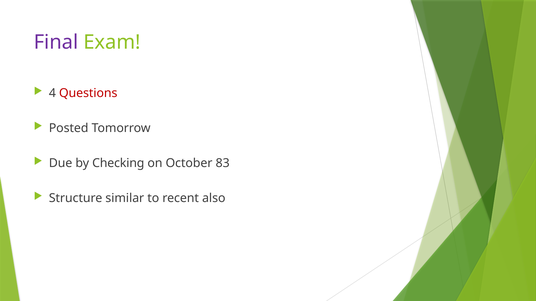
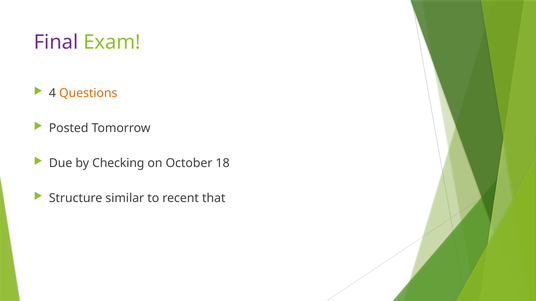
Questions colour: red -> orange
83: 83 -> 18
also: also -> that
